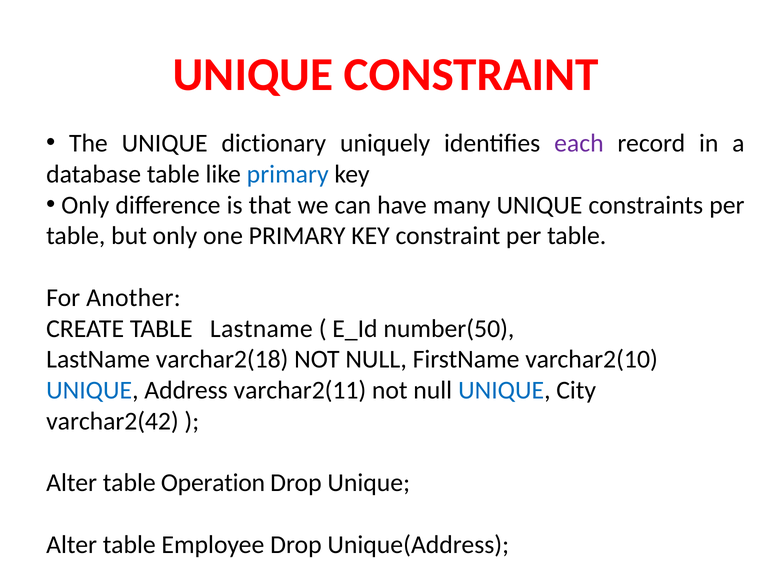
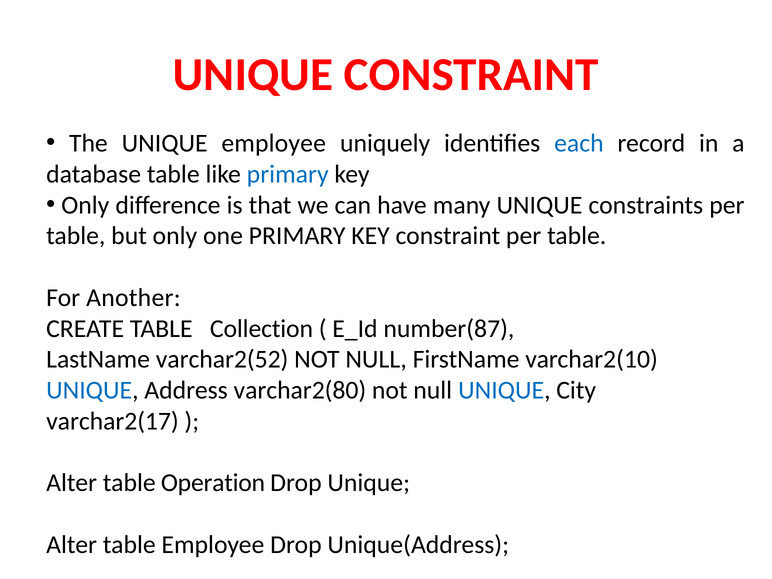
UNIQUE dictionary: dictionary -> employee
each colour: purple -> blue
TABLE Lastname: Lastname -> Collection
number(50: number(50 -> number(87
varchar2(18: varchar2(18 -> varchar2(52
varchar2(11: varchar2(11 -> varchar2(80
varchar2(42: varchar2(42 -> varchar2(17
